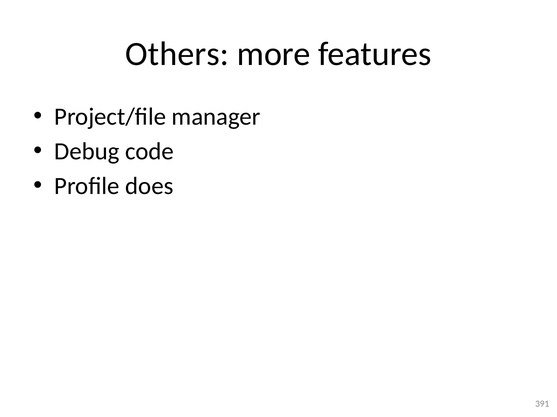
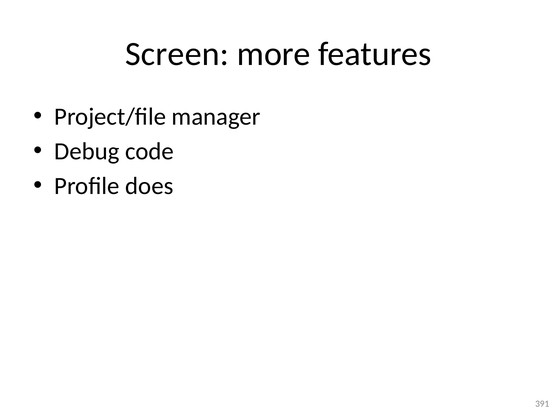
Others: Others -> Screen
